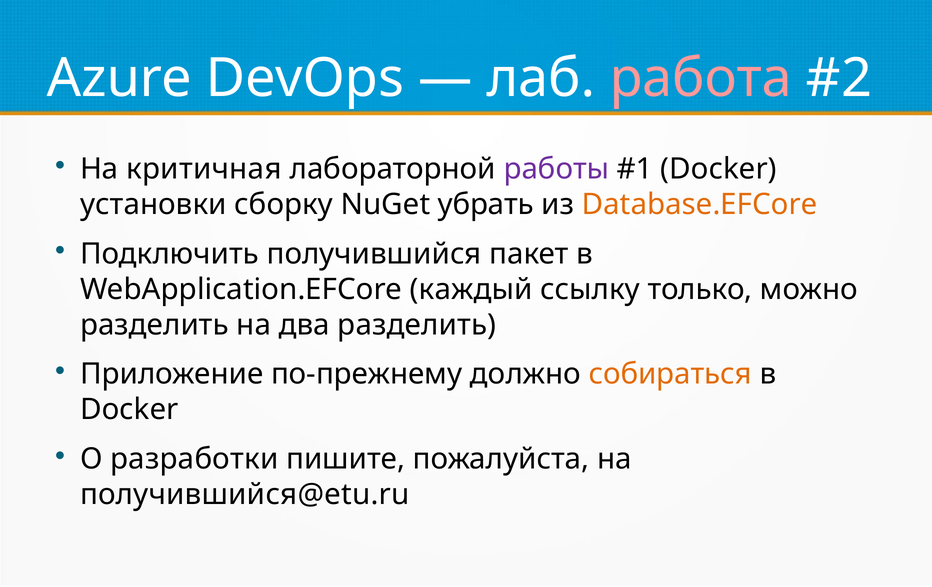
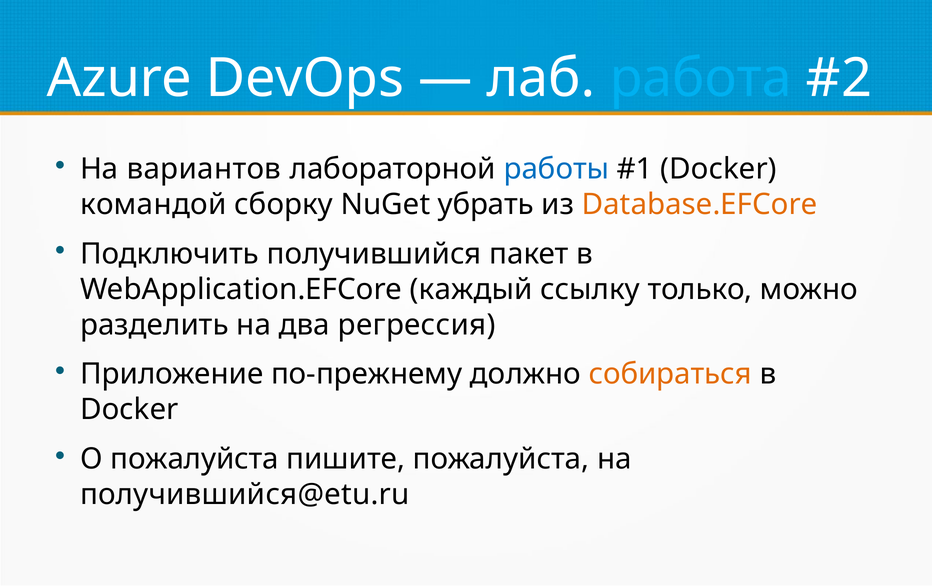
работа colour: pink -> light blue
критичная: критичная -> вариантов
работы colour: purple -> blue
установки: установки -> командой
два разделить: разделить -> регрессия
О разработки: разработки -> пожалуйста
